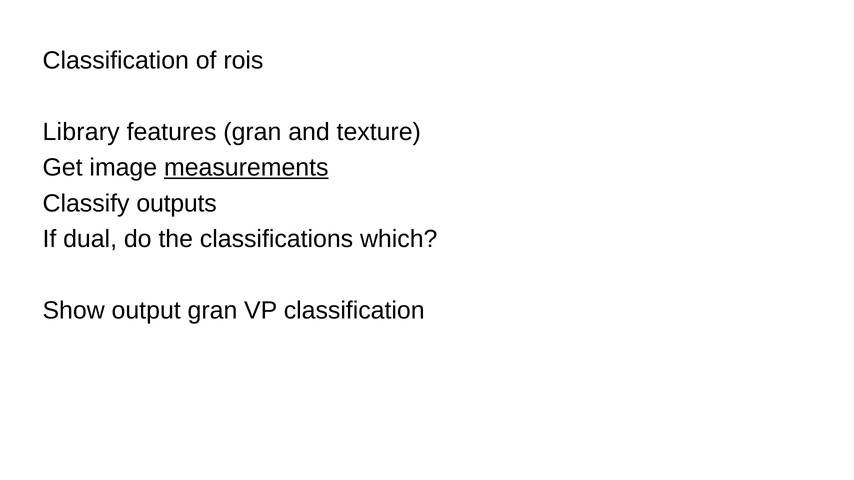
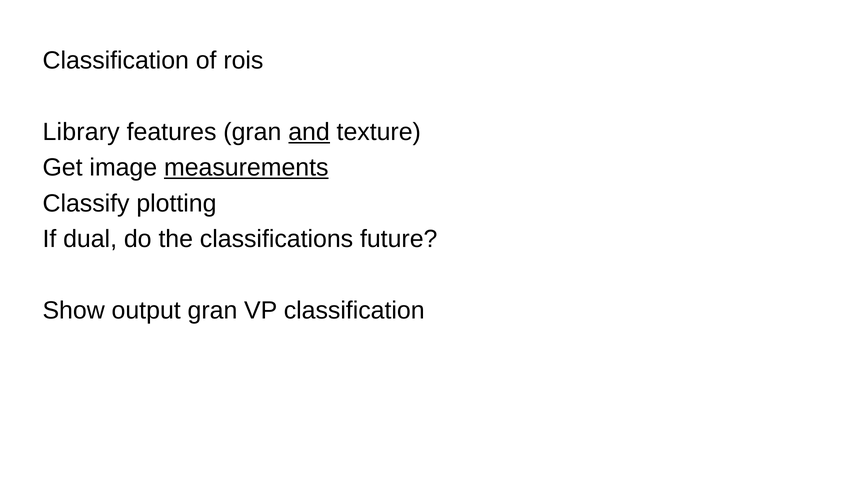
and underline: none -> present
outputs: outputs -> plotting
which: which -> future
